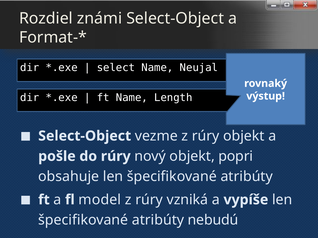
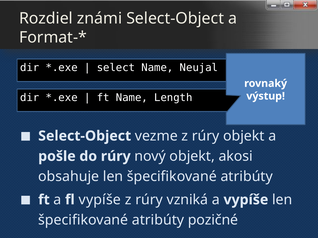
popri: popri -> akosi
fl model: model -> vypíše
nebudú: nebudú -> pozičné
